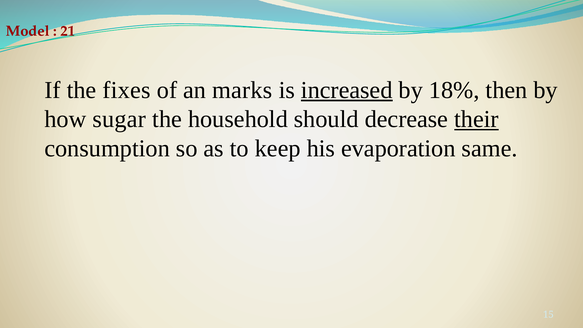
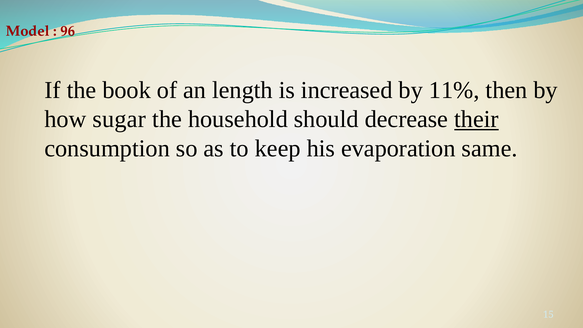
21: 21 -> 96
fixes: fixes -> book
marks: marks -> length
increased underline: present -> none
18%: 18% -> 11%
